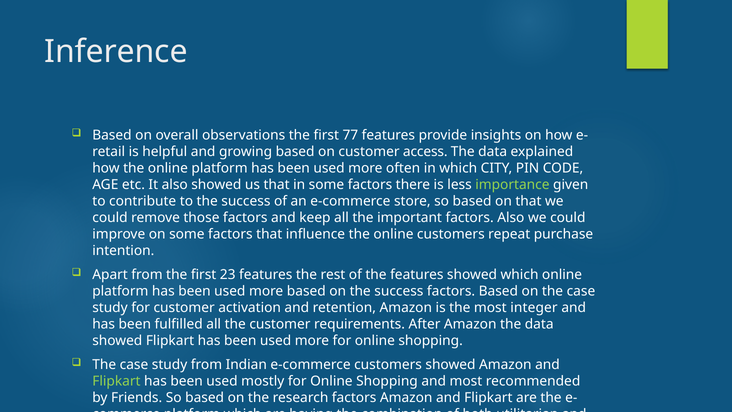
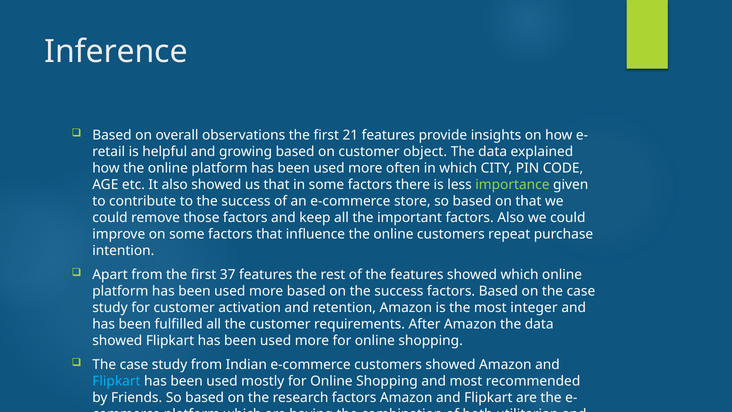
77: 77 -> 21
access: access -> object
23: 23 -> 37
Flipkart at (116, 381) colour: light green -> light blue
